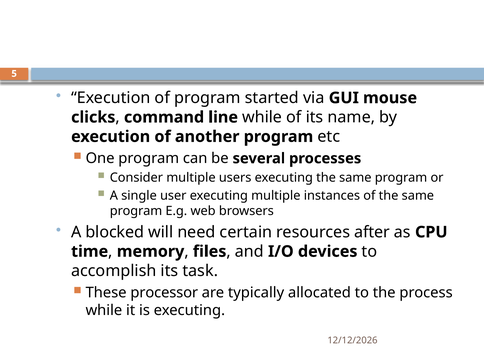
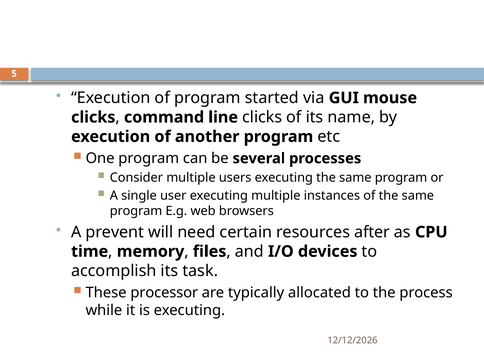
line while: while -> clicks
blocked: blocked -> prevent
